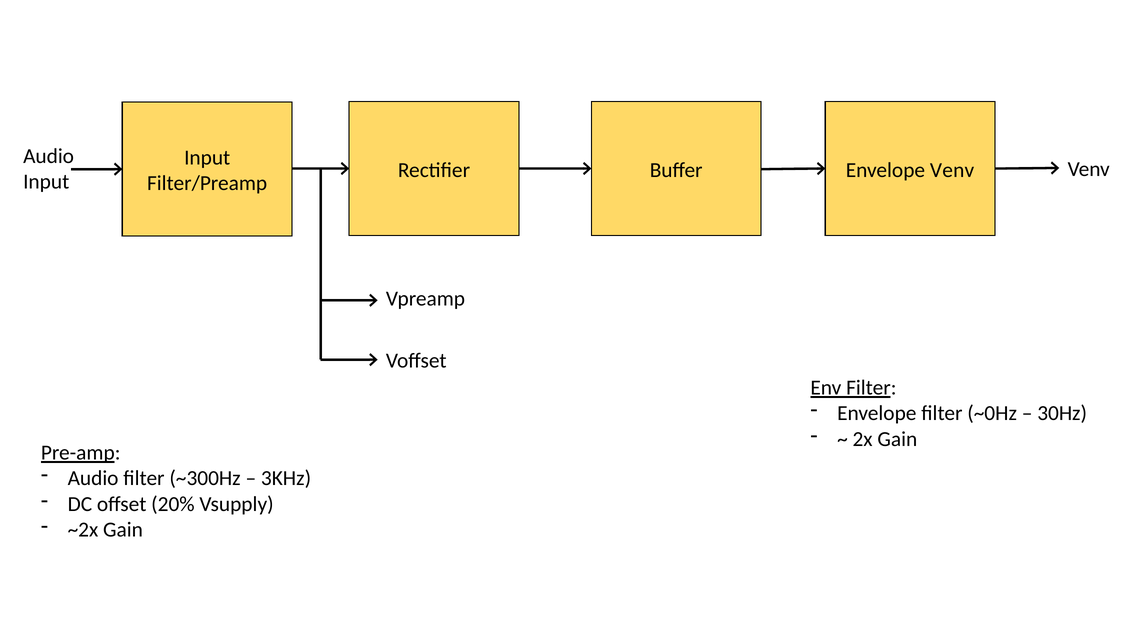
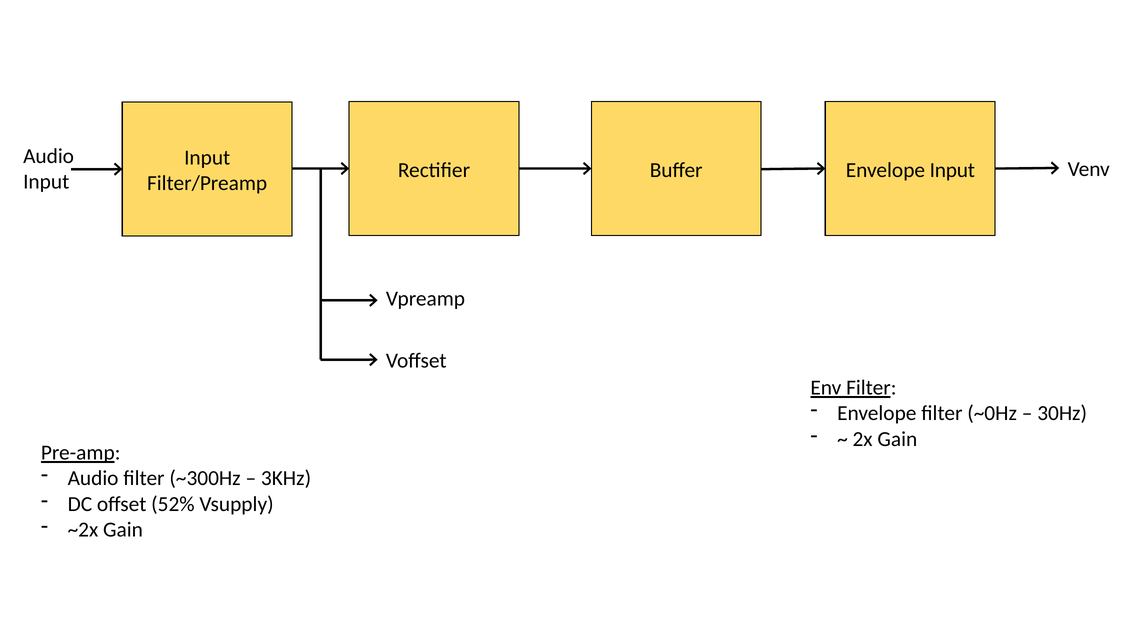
Envelope Venv: Venv -> Input
20%: 20% -> 52%
